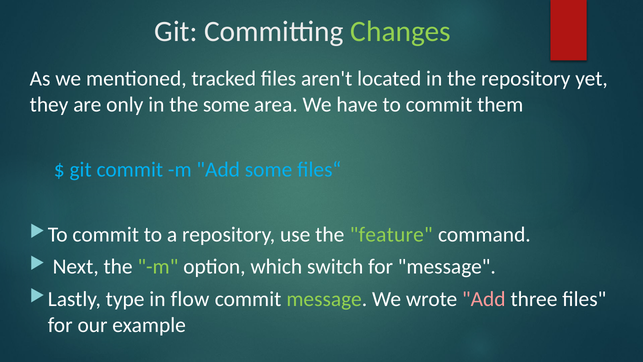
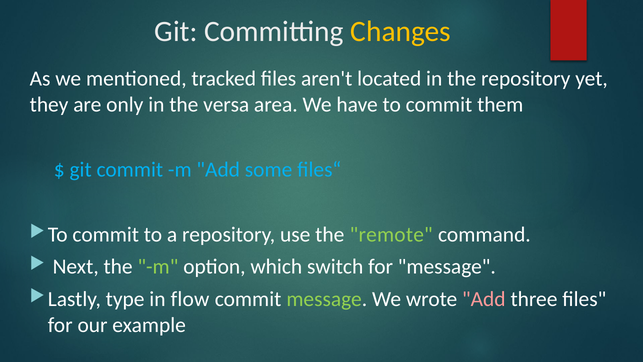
Changes colour: light green -> yellow
the some: some -> versa
feature: feature -> remote
